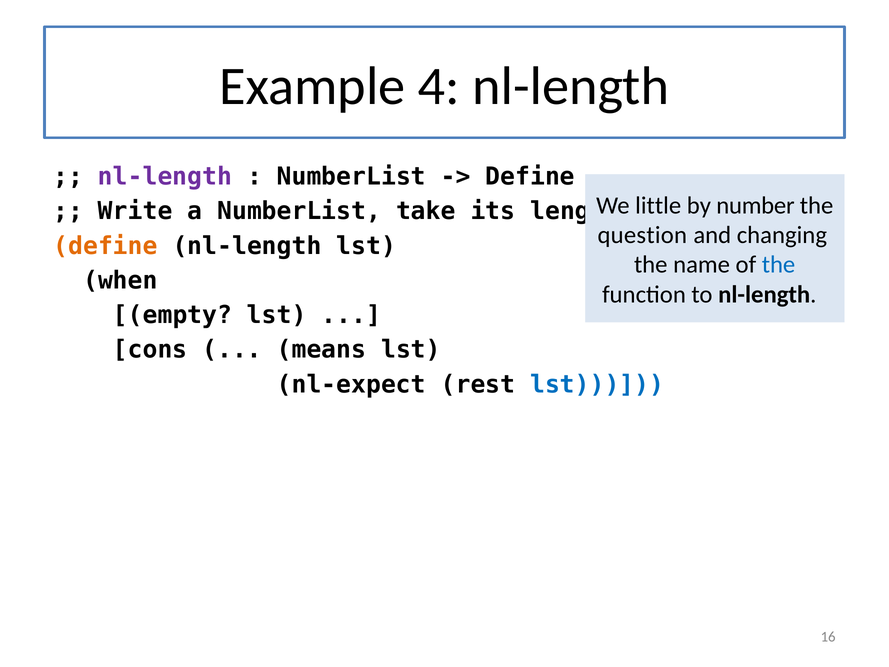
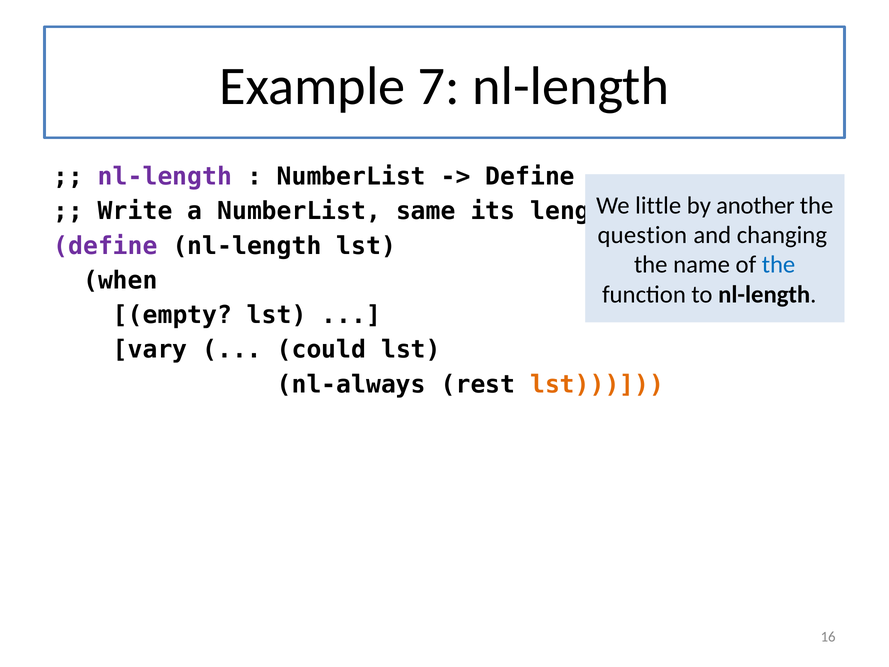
4: 4 -> 7
number: number -> another
take: take -> same
define at (105, 246) colour: orange -> purple
cons: cons -> vary
means: means -> could
nl-expect: nl-expect -> nl-always
lst at (597, 384) colour: blue -> orange
